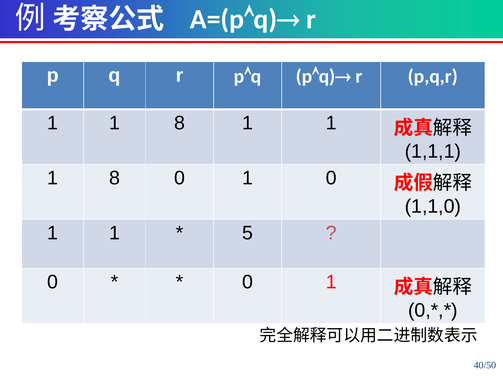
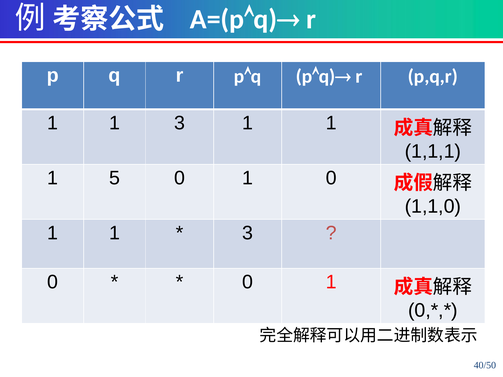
1 1 8: 8 -> 3
8 at (115, 178): 8 -> 5
5 at (248, 233): 5 -> 3
